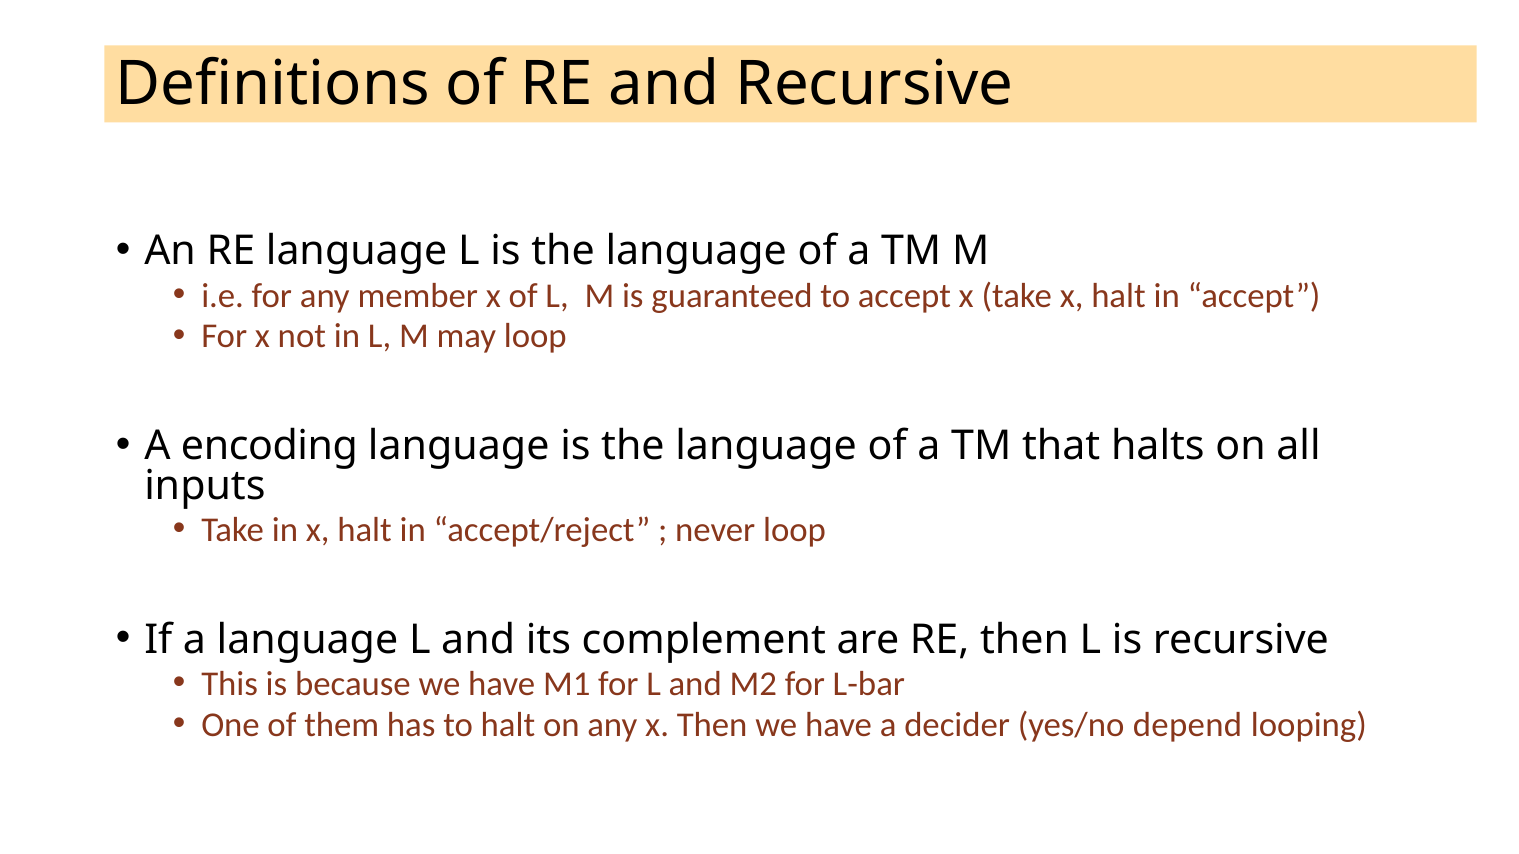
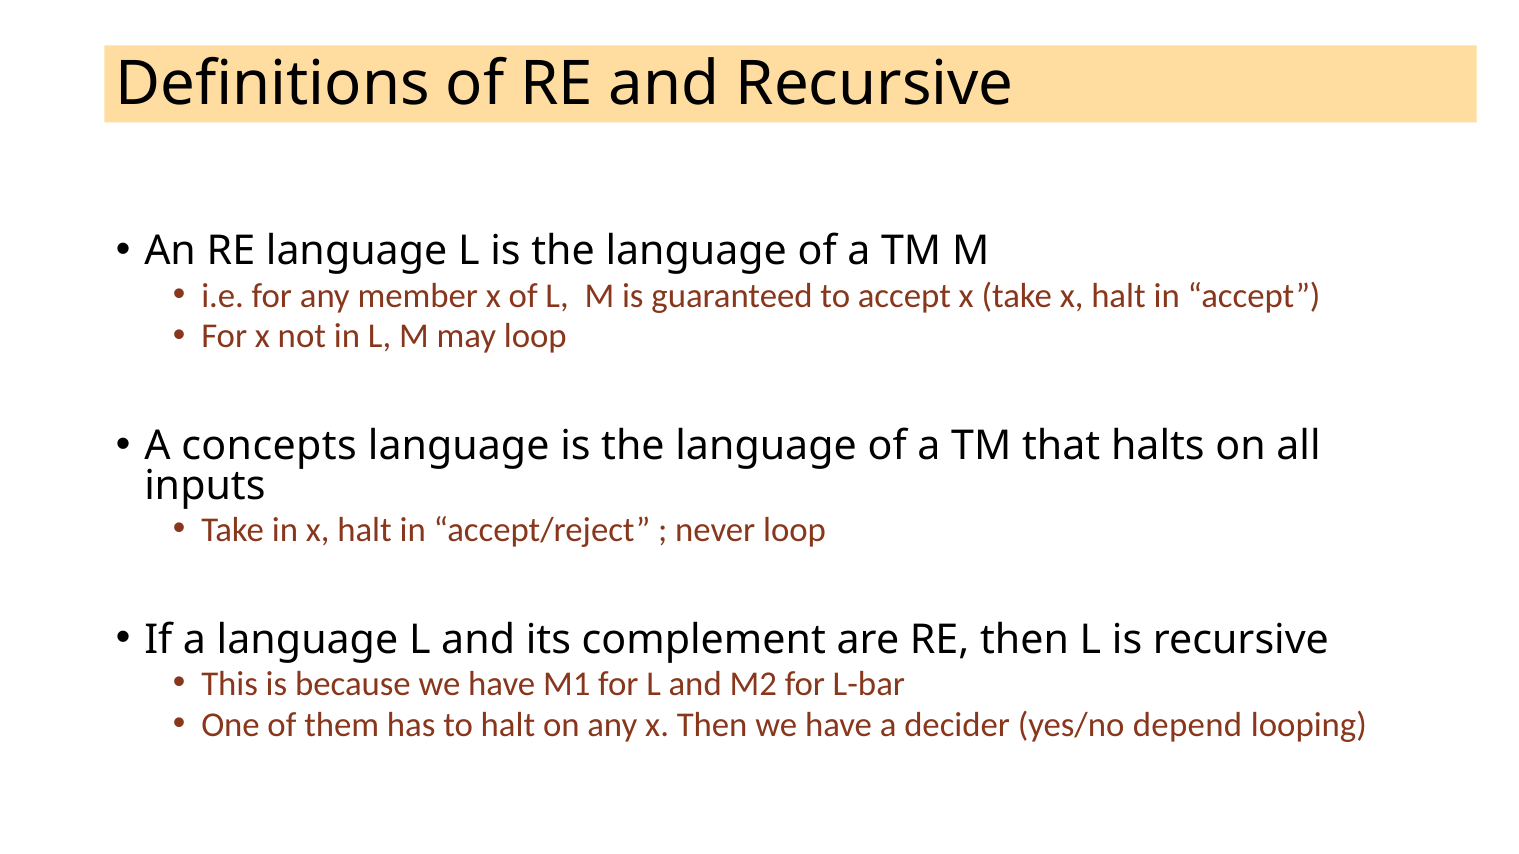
encoding: encoding -> concepts
